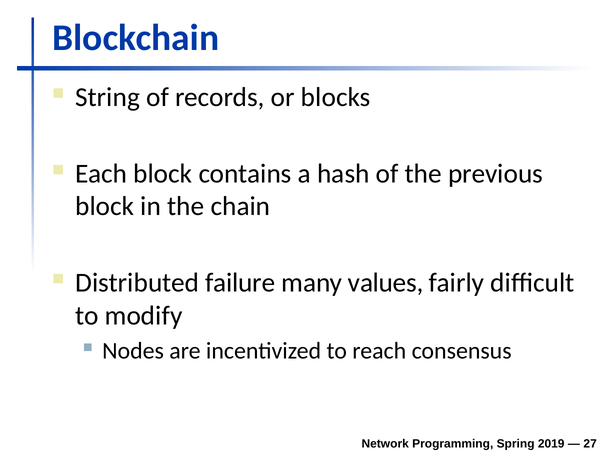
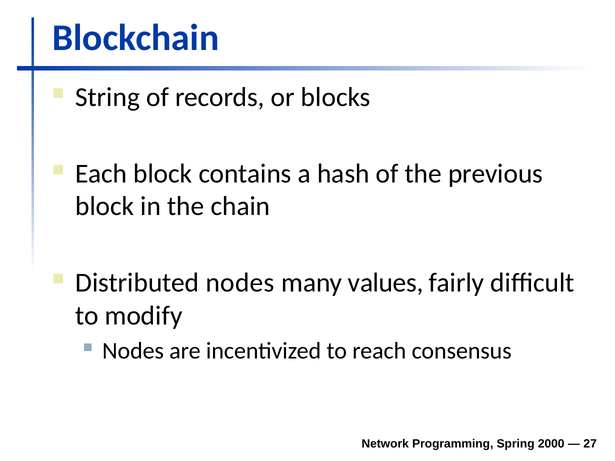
Distributed failure: failure -> nodes
2019: 2019 -> 2000
